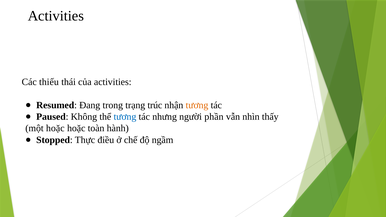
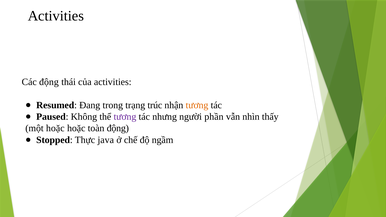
Các thiếu: thiếu -> động
tương at (125, 117) colour: blue -> purple
toàn hành: hành -> động
điều: điều -> java
